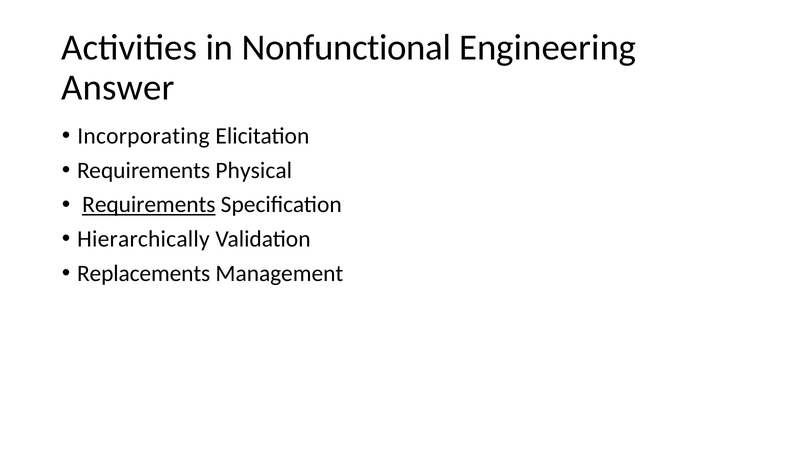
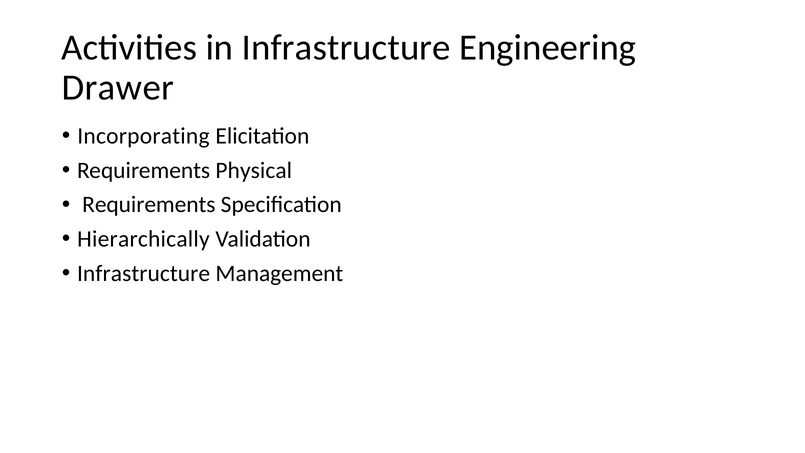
in Nonfunctional: Nonfunctional -> Infrastructure
Answer: Answer -> Drawer
Requirements at (149, 205) underline: present -> none
Replacements at (144, 273): Replacements -> Infrastructure
